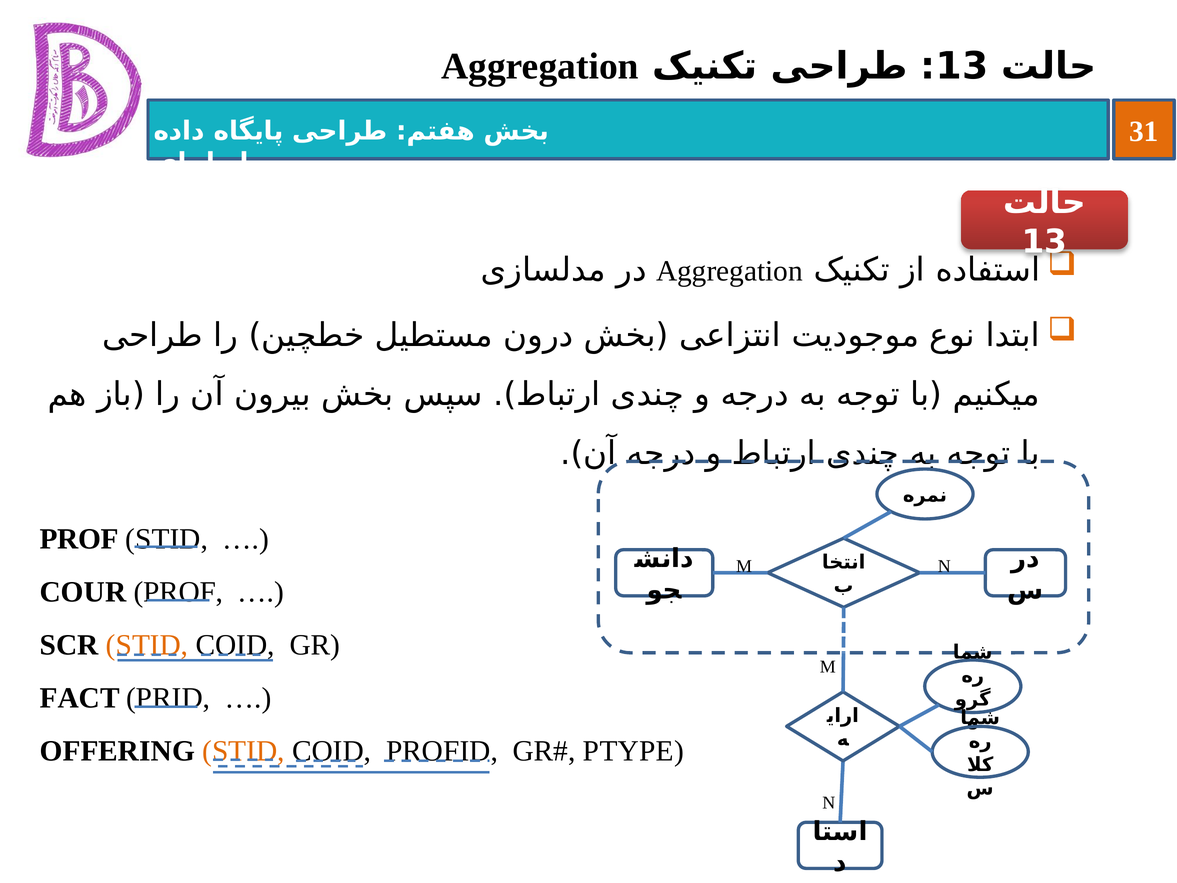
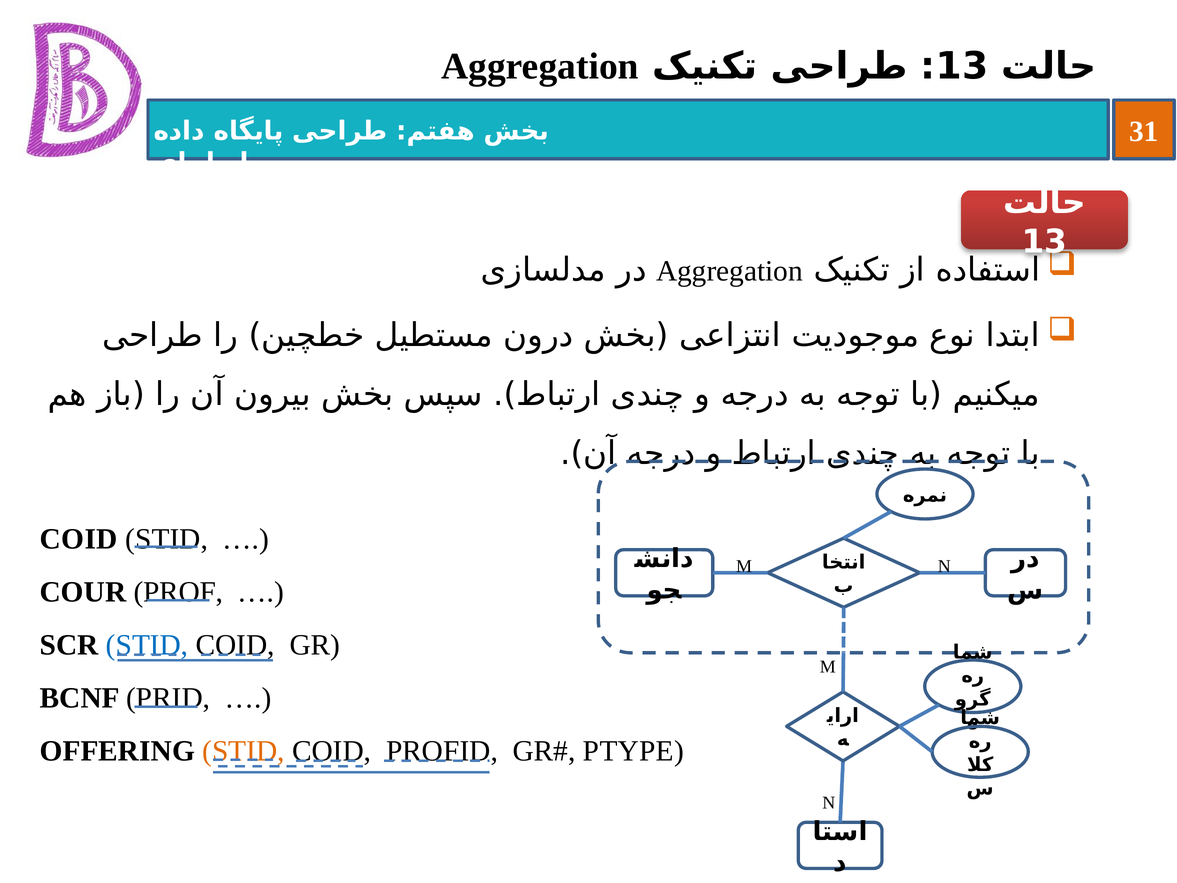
PROF at (79, 539): PROF -> COID
STID at (147, 645) colour: orange -> blue
FACT: FACT -> BCNF
